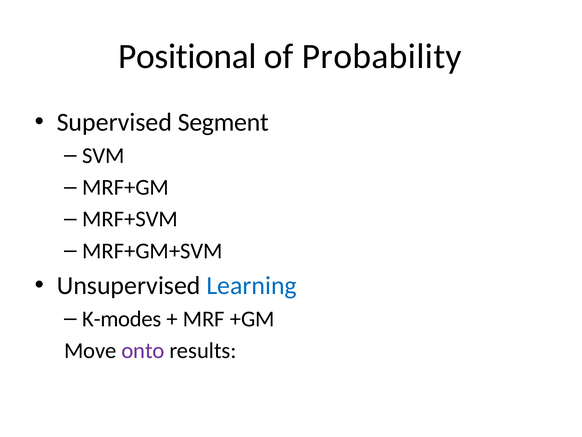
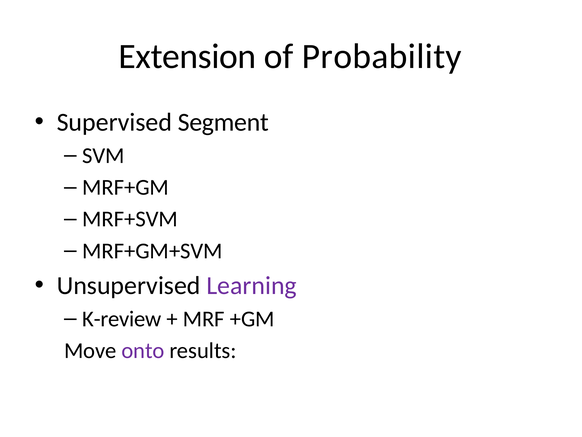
Positional: Positional -> Extension
Learning colour: blue -> purple
K-modes: K-modes -> K-review
